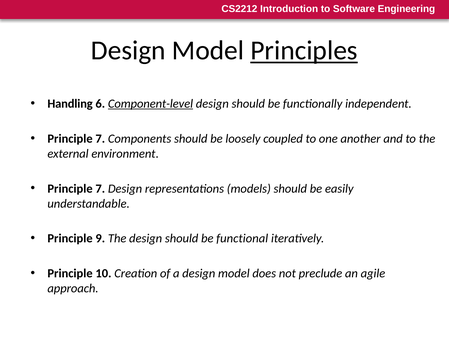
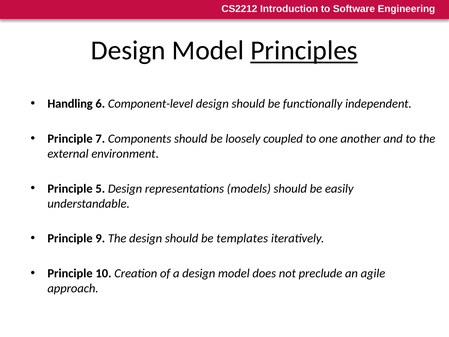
Component-level underline: present -> none
7 at (100, 188): 7 -> 5
functional: functional -> templates
